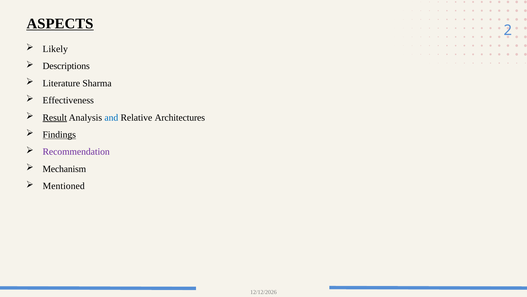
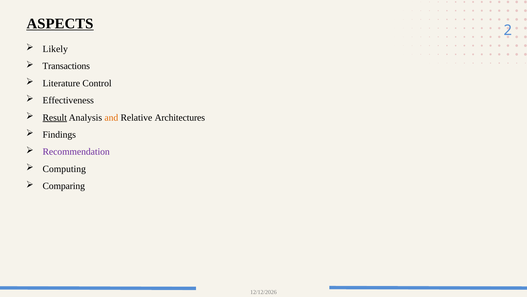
Descriptions: Descriptions -> Transactions
Sharma: Sharma -> Control
and colour: blue -> orange
Findings underline: present -> none
Mechanism: Mechanism -> Computing
Mentioned: Mentioned -> Comparing
